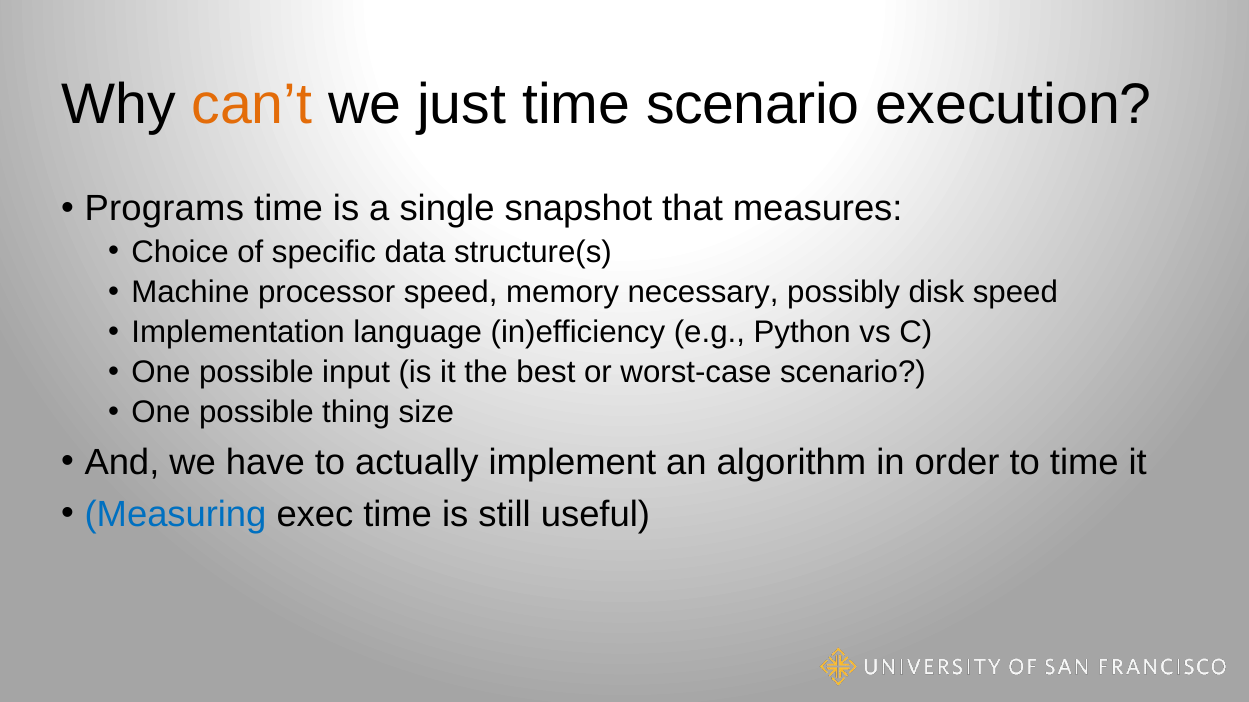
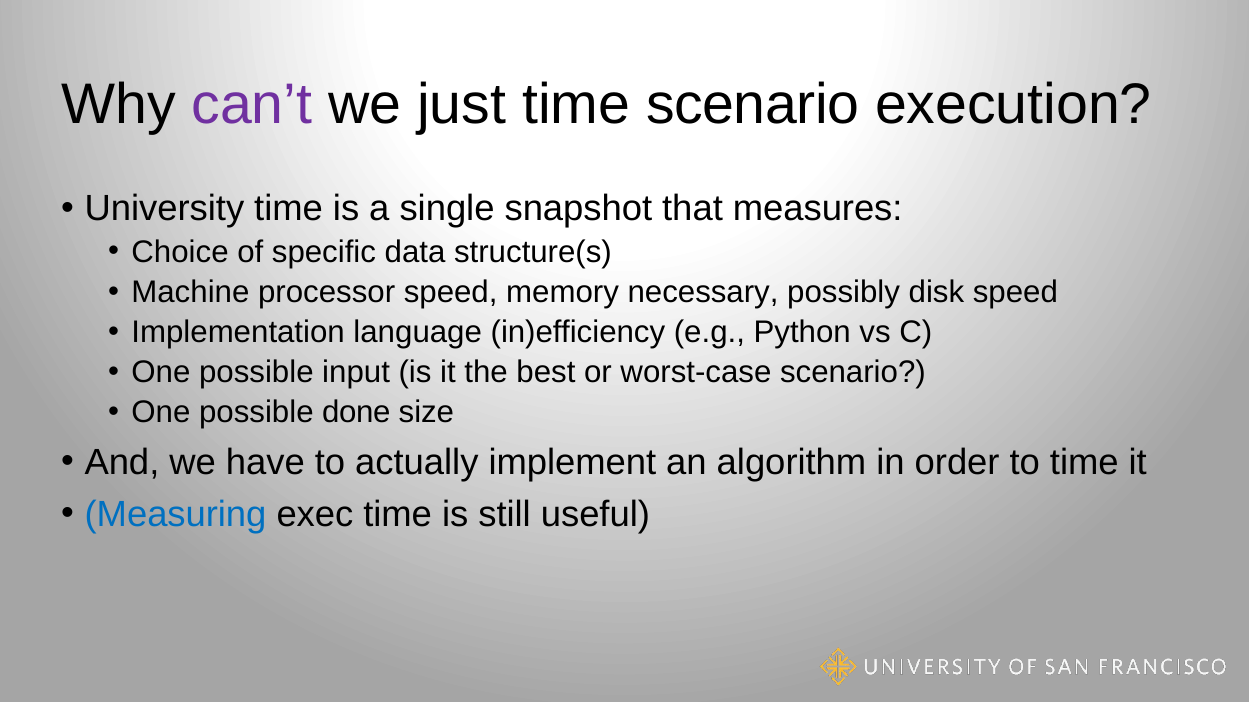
can’t colour: orange -> purple
Programs: Programs -> University
thing: thing -> done
